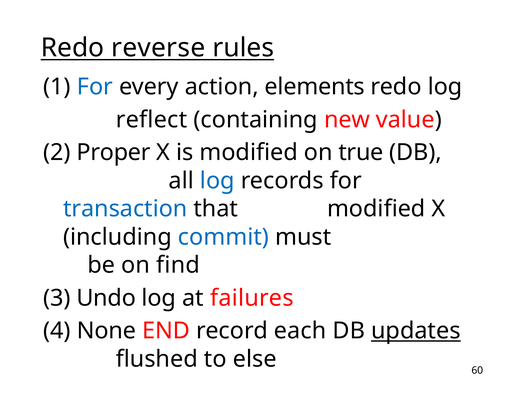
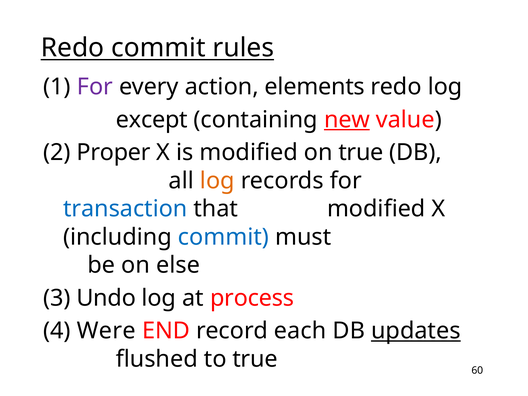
Redo reverse: reverse -> commit
For at (95, 87) colour: blue -> purple
reflect: reflect -> except
new underline: none -> present
log at (217, 181) colour: blue -> orange
find: find -> else
failures: failures -> process
None: None -> Were
to else: else -> true
